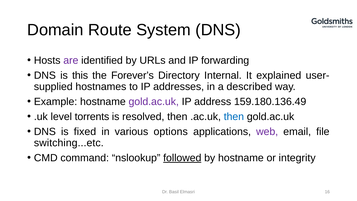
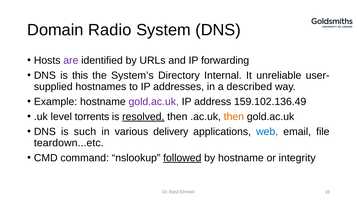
Route: Route -> Radio
Forever’s: Forever’s -> System’s
explained: explained -> unreliable
159.180.136.49: 159.180.136.49 -> 159.102.136.49
resolved underline: none -> present
then at (234, 117) colour: blue -> orange
fixed: fixed -> such
options: options -> delivery
web colour: purple -> blue
switching...etc: switching...etc -> teardown...etc
